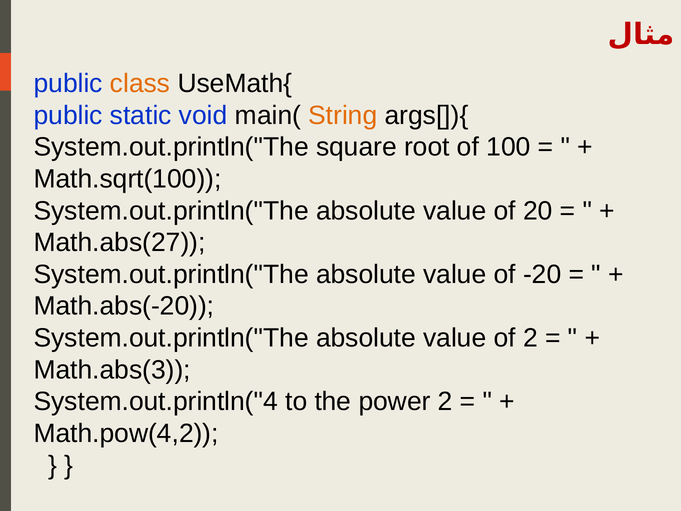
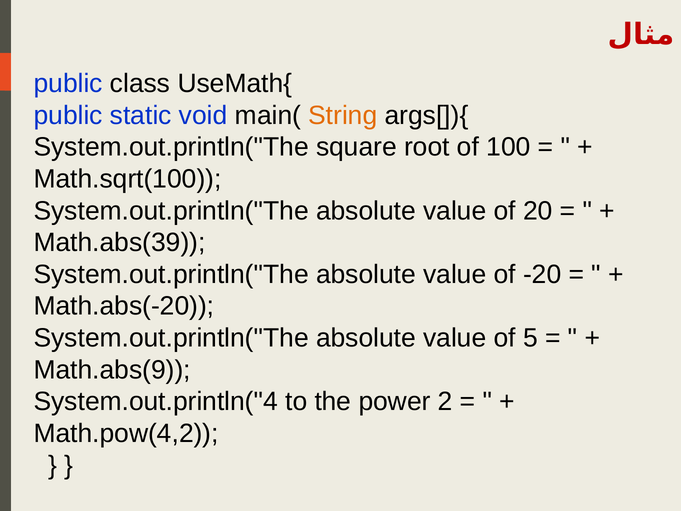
class colour: orange -> black
Math.abs(27: Math.abs(27 -> Math.abs(39
of 2: 2 -> 5
Math.abs(3: Math.abs(3 -> Math.abs(9
